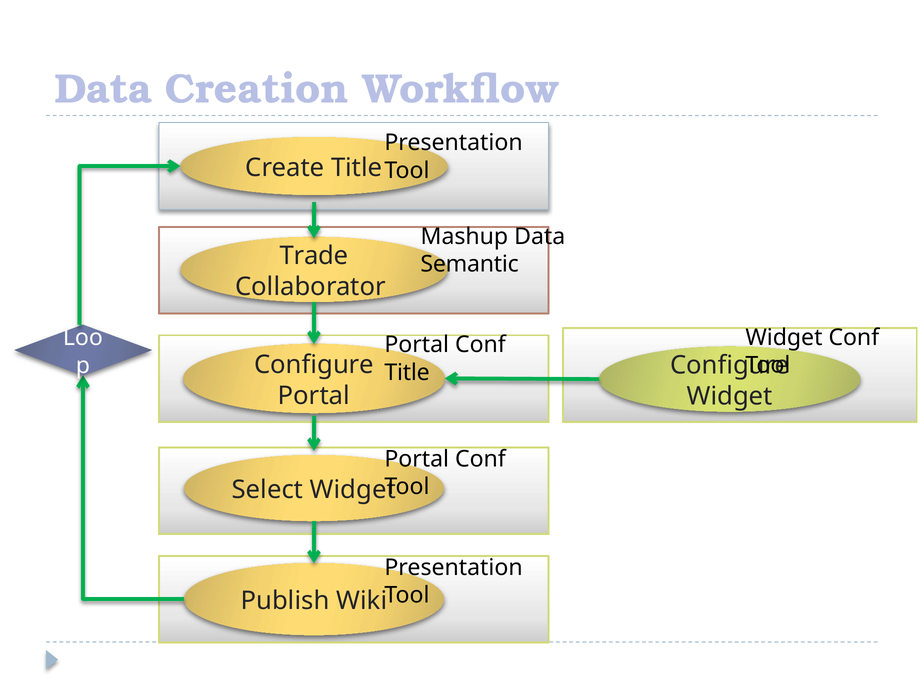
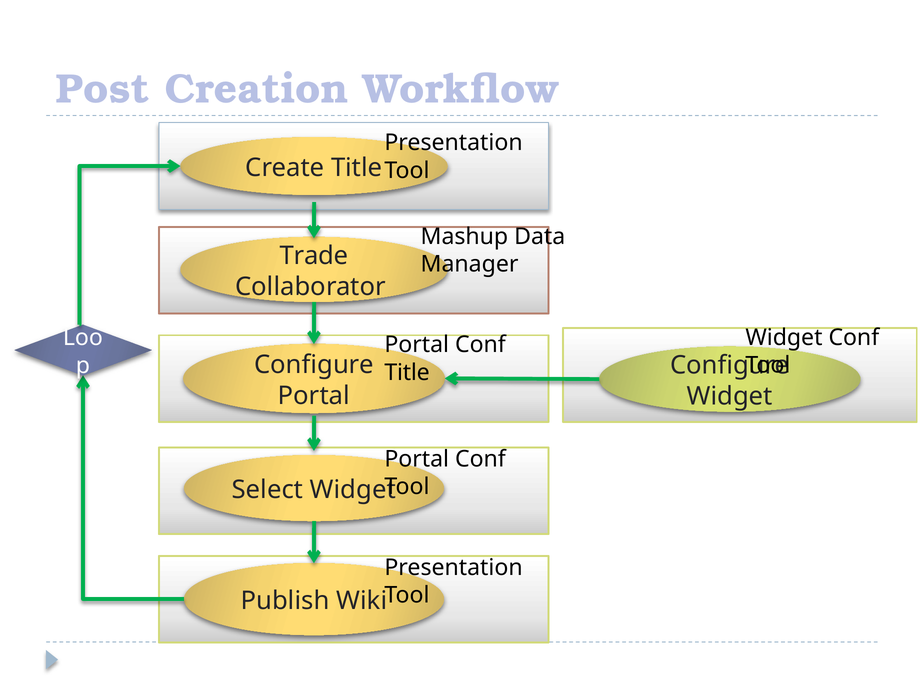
Data at (103, 89): Data -> Post
Semantic: Semantic -> Manager
